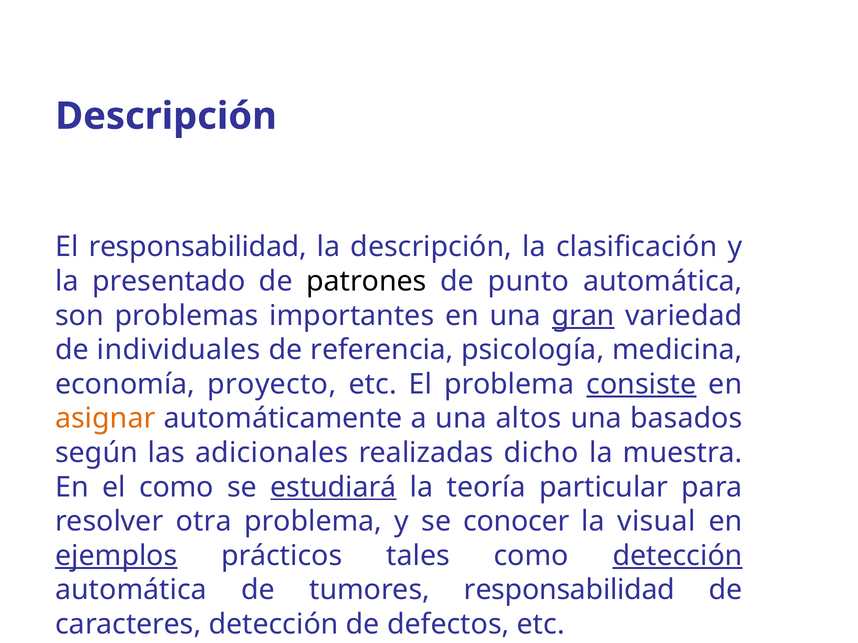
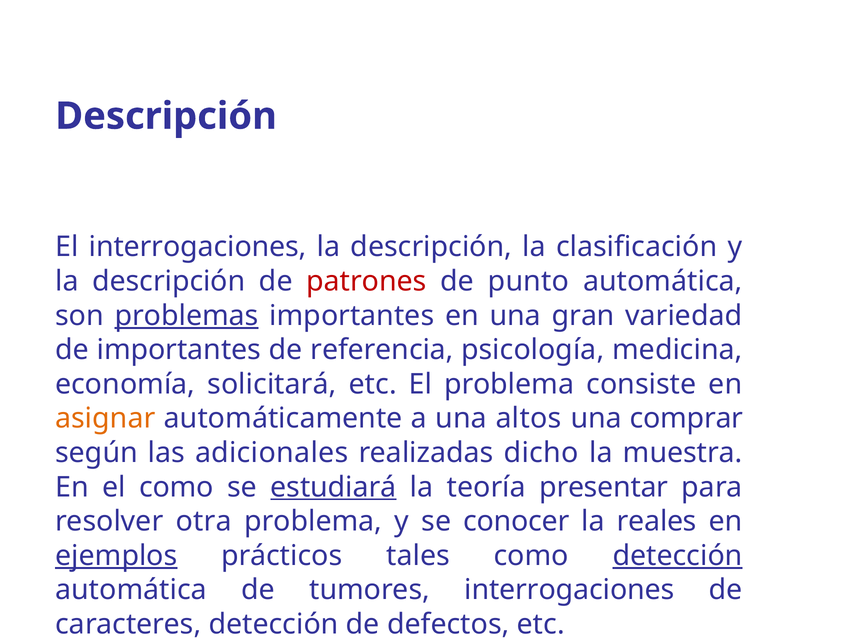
El responsabilidad: responsabilidad -> interrogaciones
presentado at (169, 282): presentado -> descripción
patrones colour: black -> red
problemas underline: none -> present
gran underline: present -> none
de individuales: individuales -> importantes
proyecto: proyecto -> solicitará
consiste underline: present -> none
basados: basados -> comprar
particular: particular -> presentar
visual: visual -> reales
tumores responsabilidad: responsabilidad -> interrogaciones
